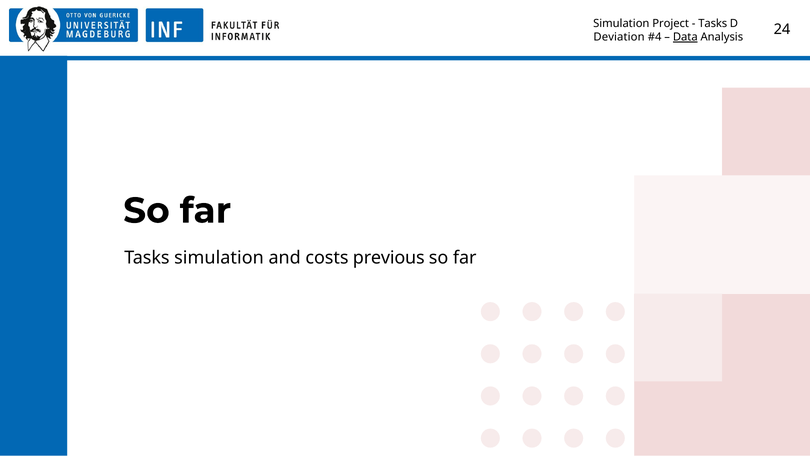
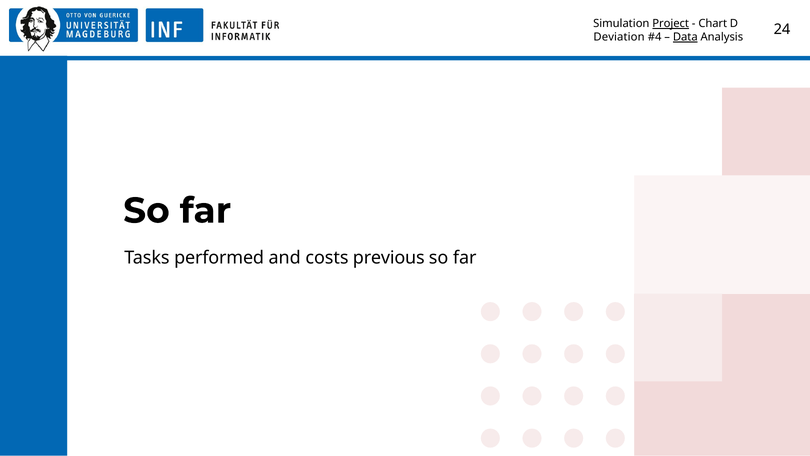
Project underline: none -> present
Tasks at (713, 24): Tasks -> Chart
Tasks simulation: simulation -> performed
